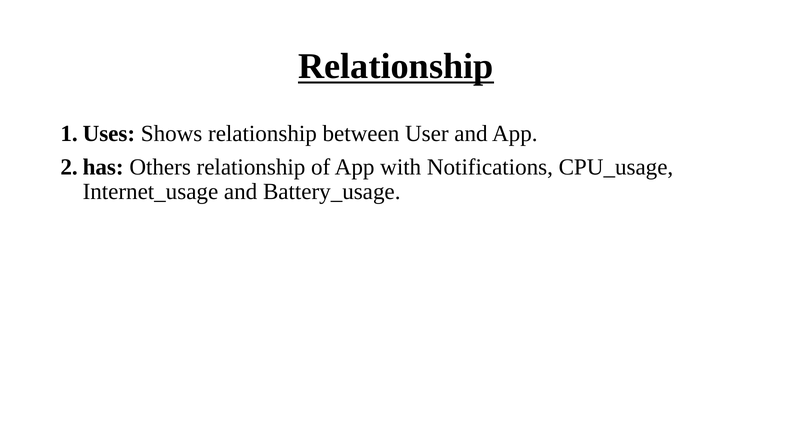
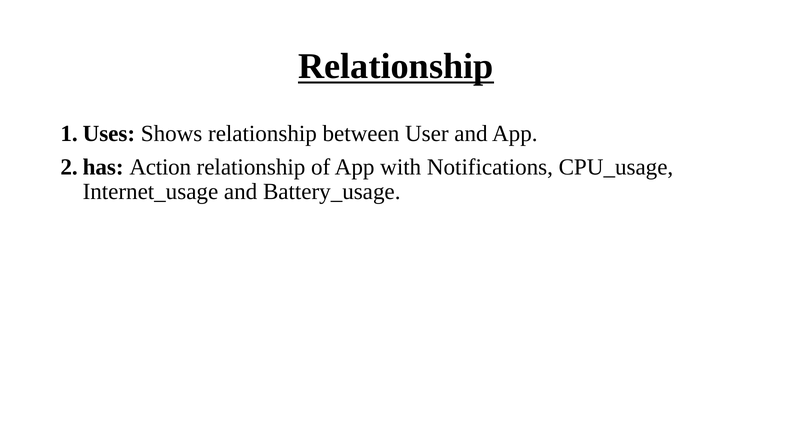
Others: Others -> Action
